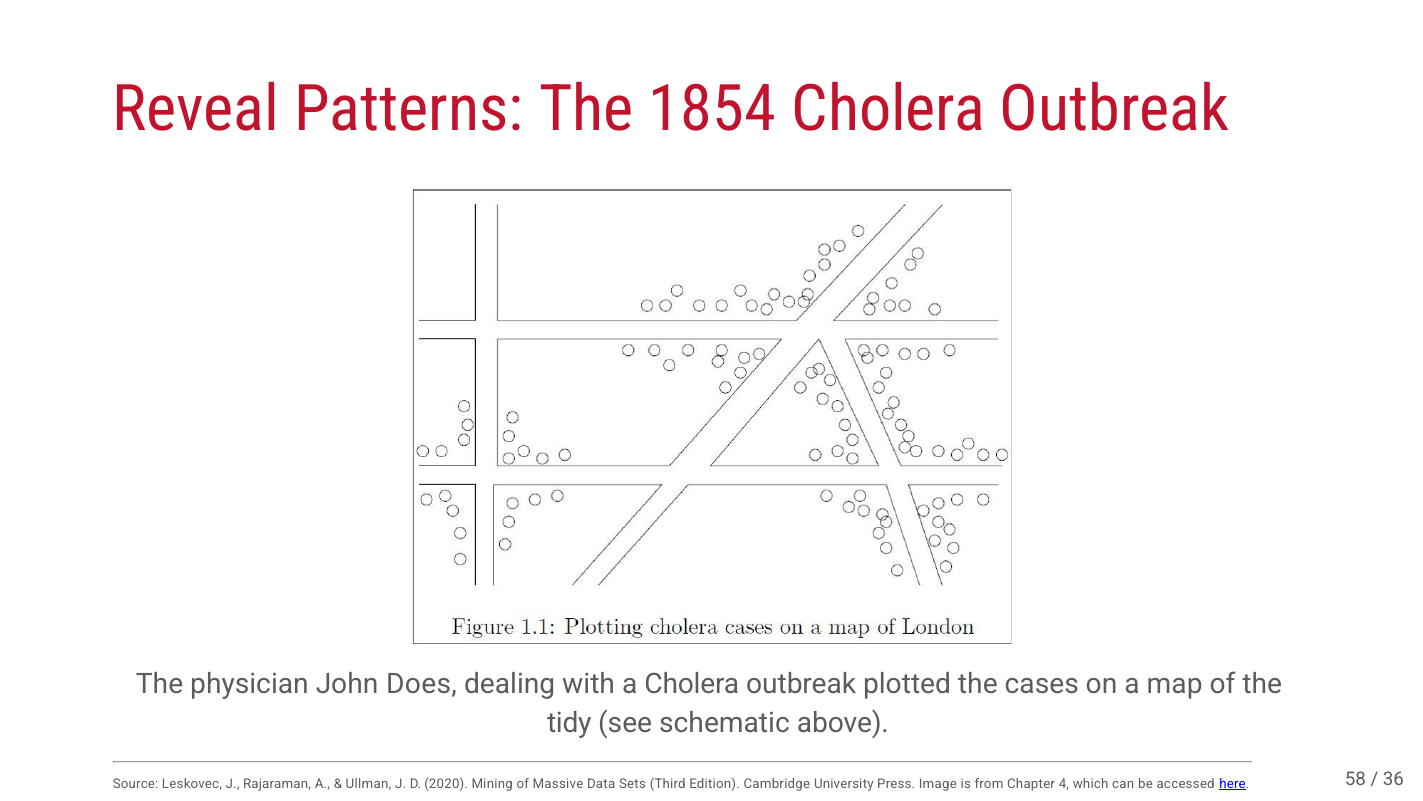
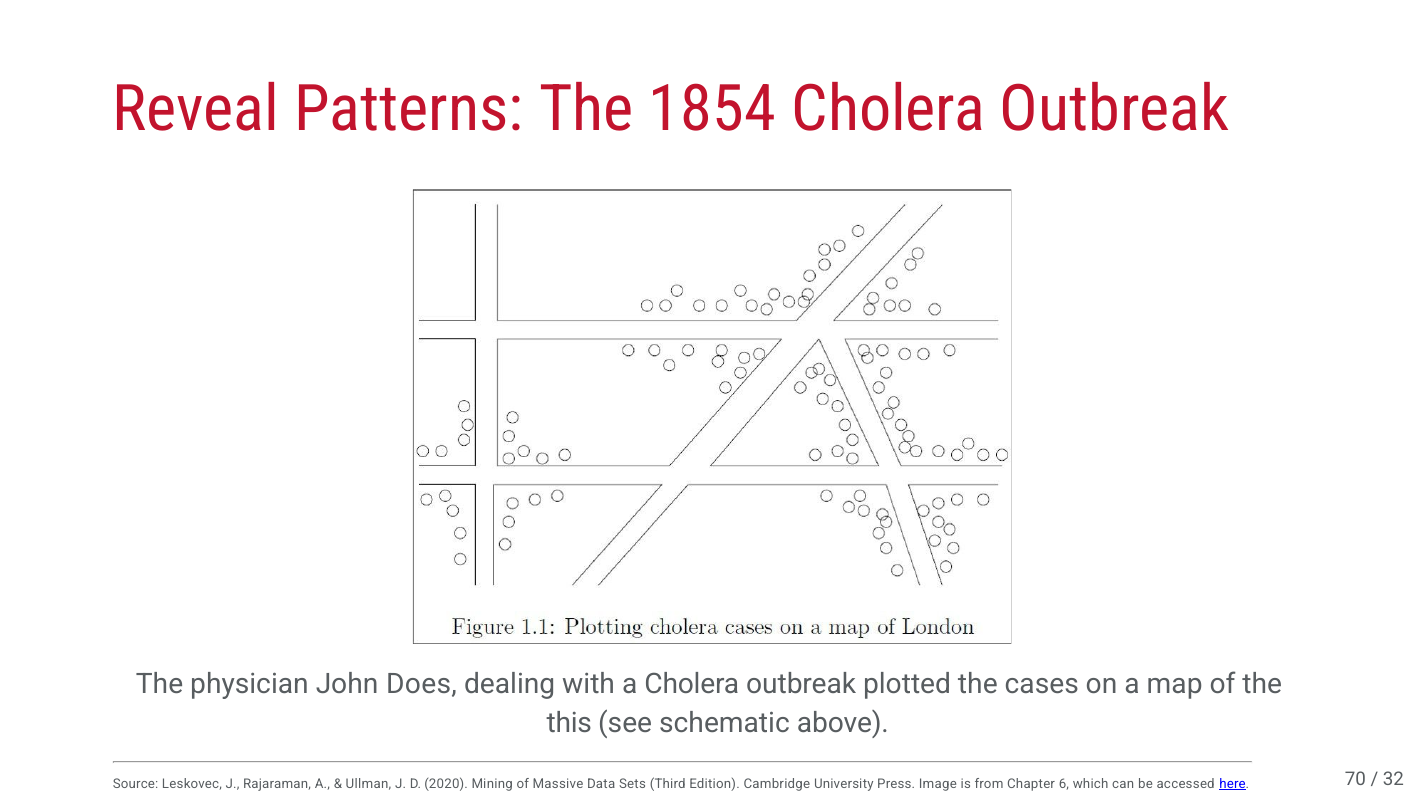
tidy: tidy -> this
4: 4 -> 6
58: 58 -> 70
36: 36 -> 32
